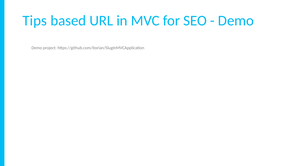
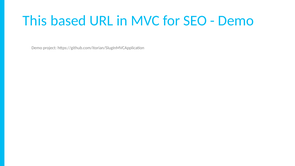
Tips: Tips -> This
